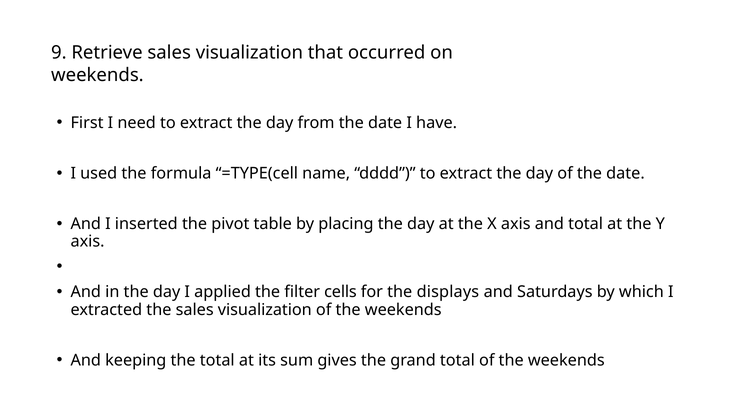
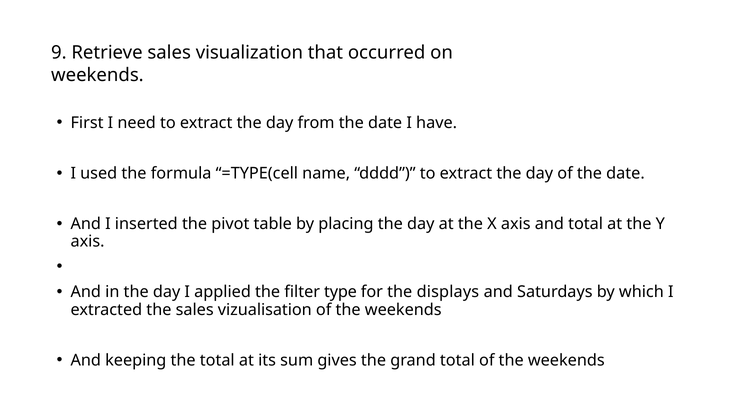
cells: cells -> type
the sales visualization: visualization -> vizualisation
